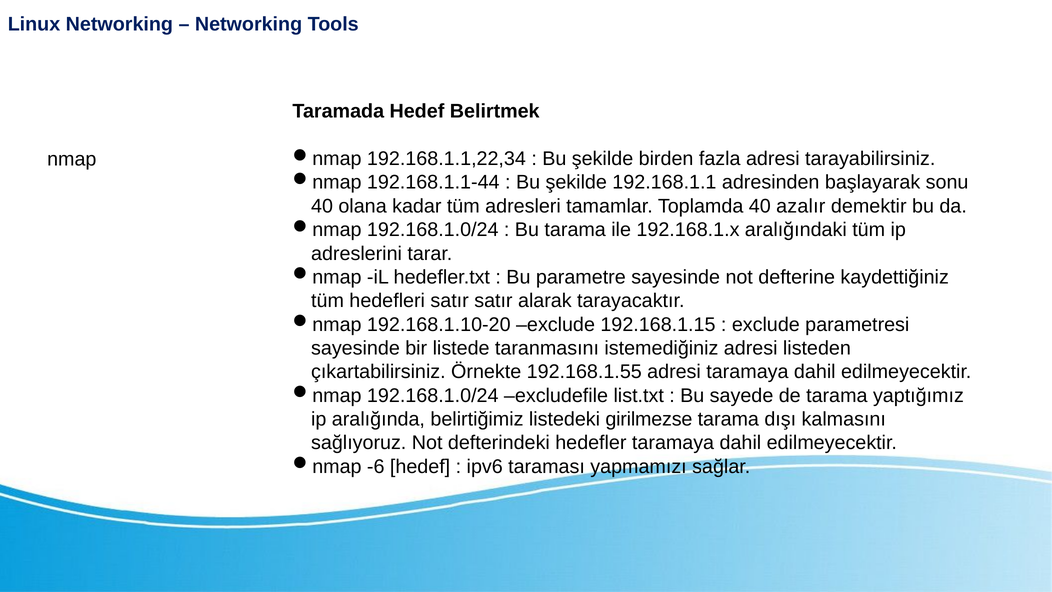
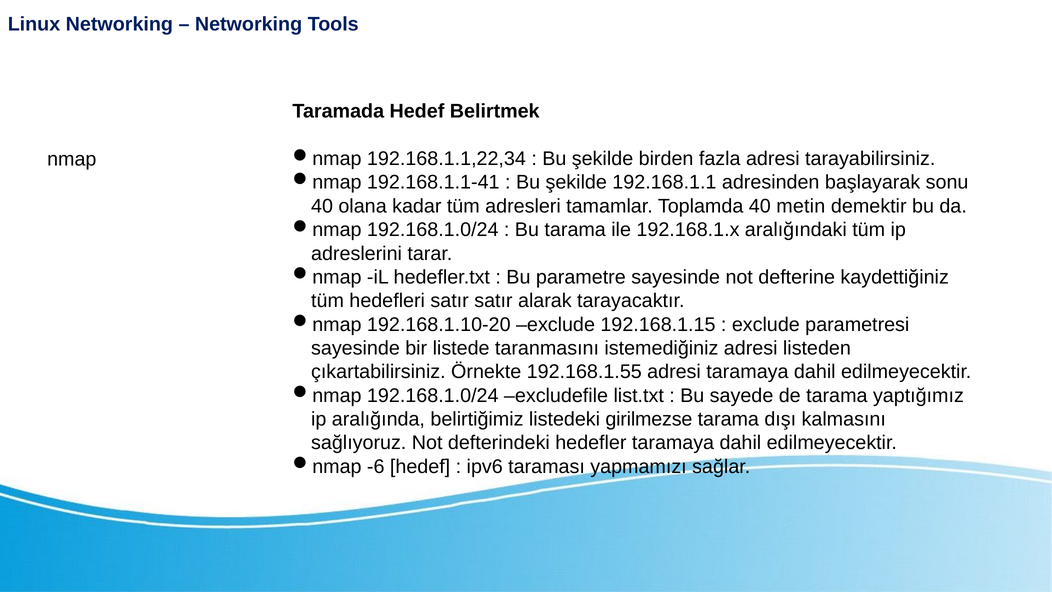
192.168.1.1-44: 192.168.1.1-44 -> 192.168.1.1-41
azalır: azalır -> metin
